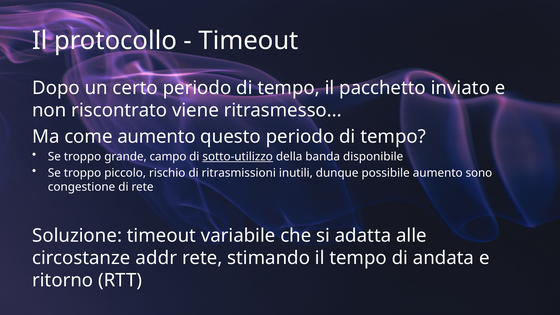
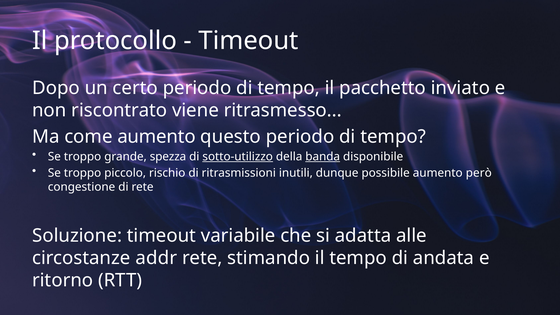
campo: campo -> spezza
banda underline: none -> present
sono: sono -> però
